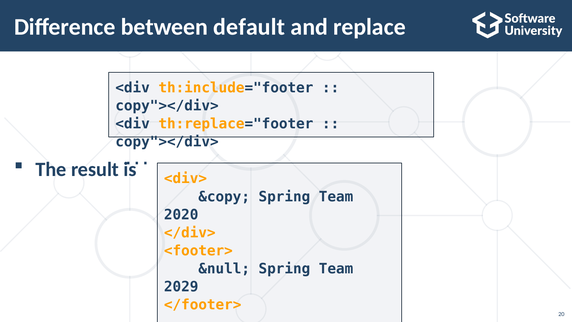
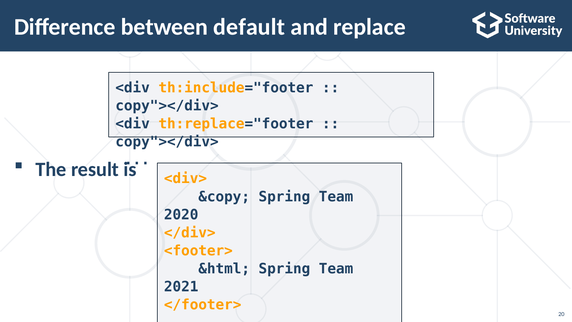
&null: &null -> &html
2029: 2029 -> 2021
